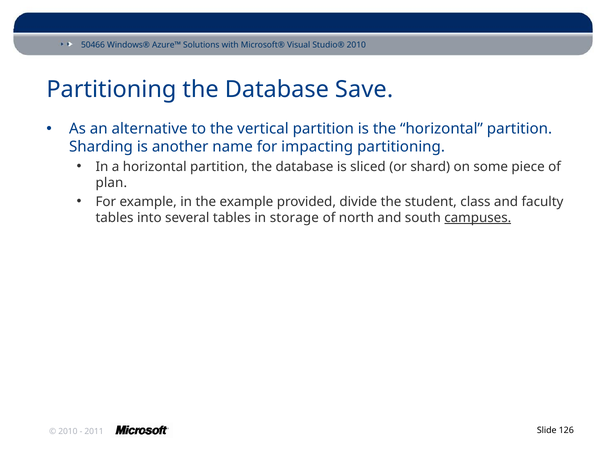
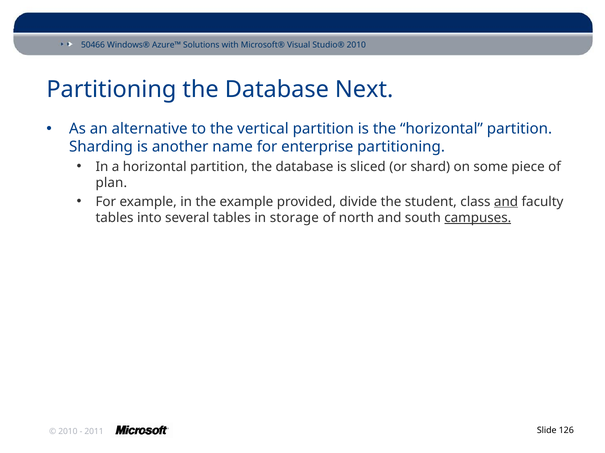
Save: Save -> Next
impacting: impacting -> enterprise
and at (506, 202) underline: none -> present
